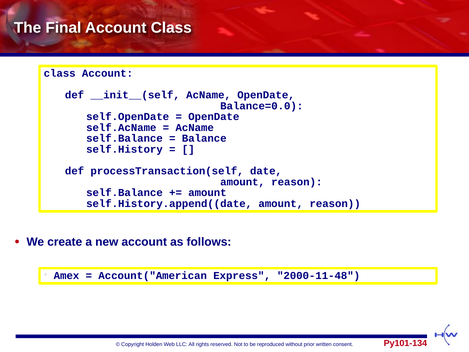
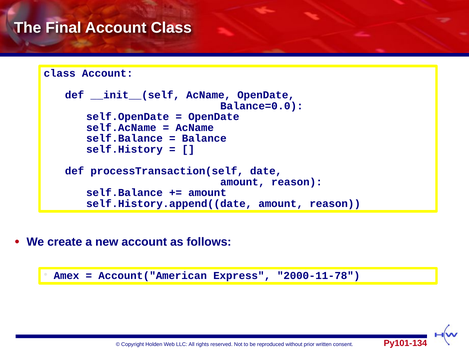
2000-11-48: 2000-11-48 -> 2000-11-78
